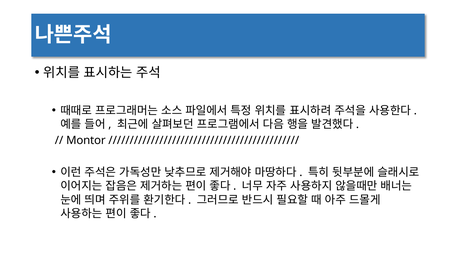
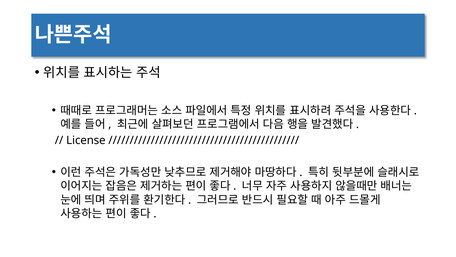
Montor: Montor -> License
